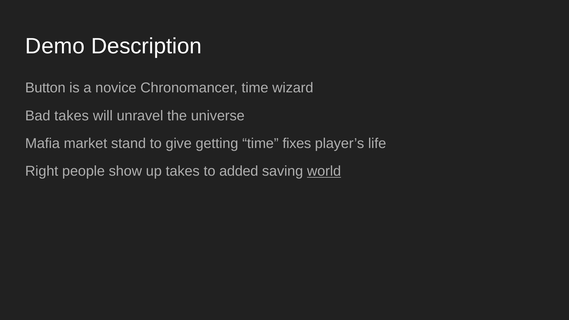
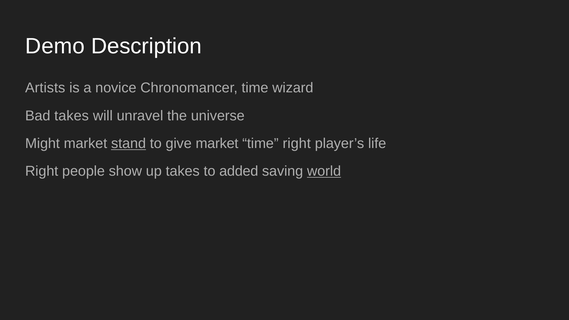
Button: Button -> Artists
Mafia: Mafia -> Might
stand underline: none -> present
give getting: getting -> market
time fixes: fixes -> right
